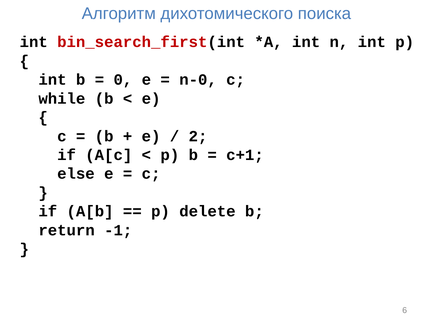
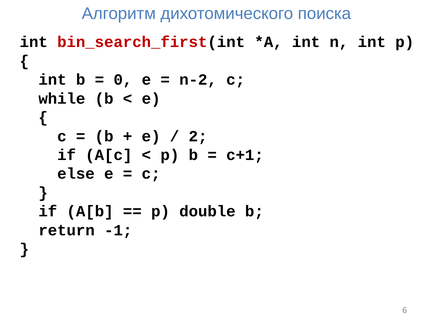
n-0: n-0 -> n-2
delete: delete -> double
